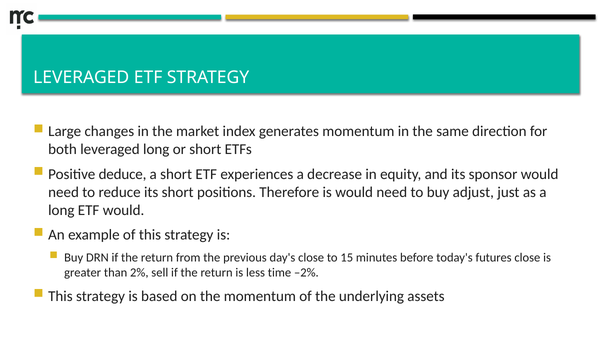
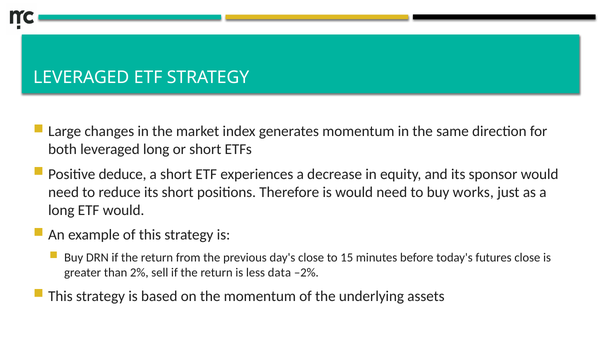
adjust: adjust -> works
time: time -> data
